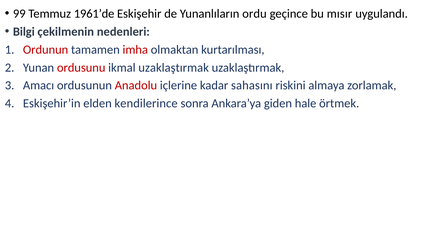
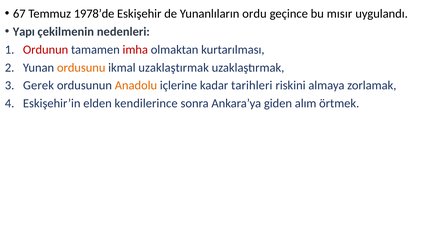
99: 99 -> 67
1961’de: 1961’de -> 1978’de
Bilgi: Bilgi -> Yapı
ordusunu colour: red -> orange
Amacı: Amacı -> Gerek
Anadolu colour: red -> orange
sahasını: sahasını -> tarihleri
hale: hale -> alım
